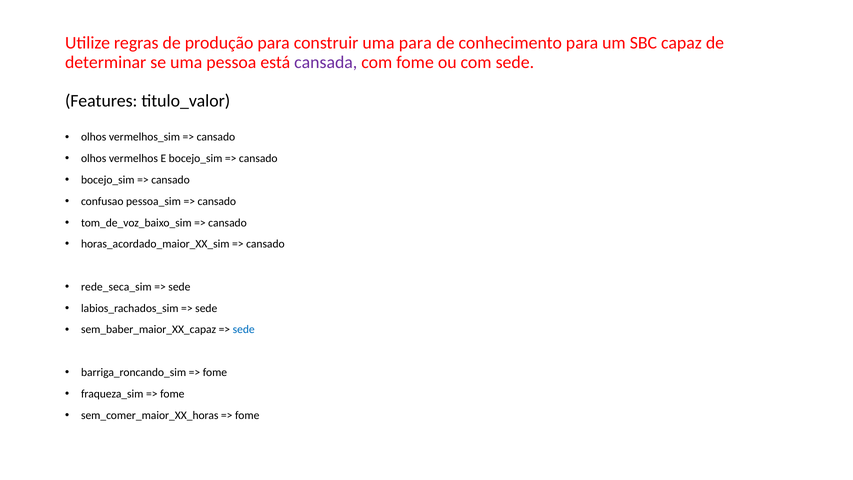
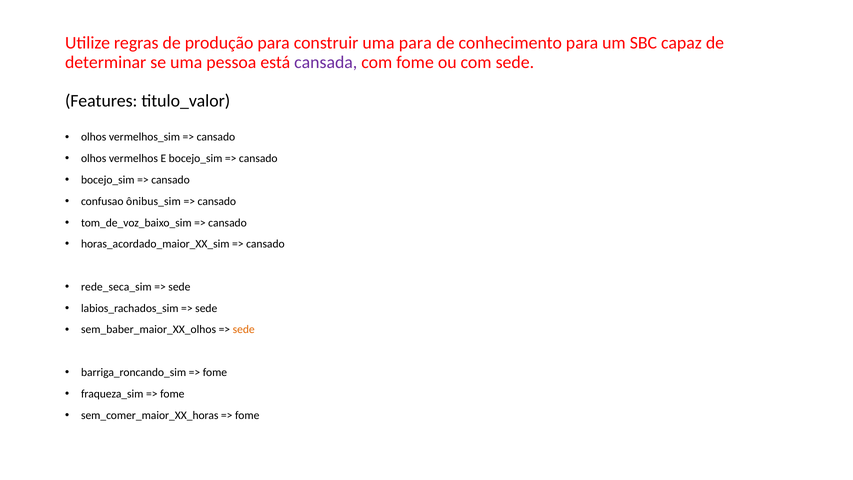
pessoa_sim: pessoa_sim -> ônibus_sim
sem_baber_maior_XX_capaz: sem_baber_maior_XX_capaz -> sem_baber_maior_XX_olhos
sede at (244, 330) colour: blue -> orange
